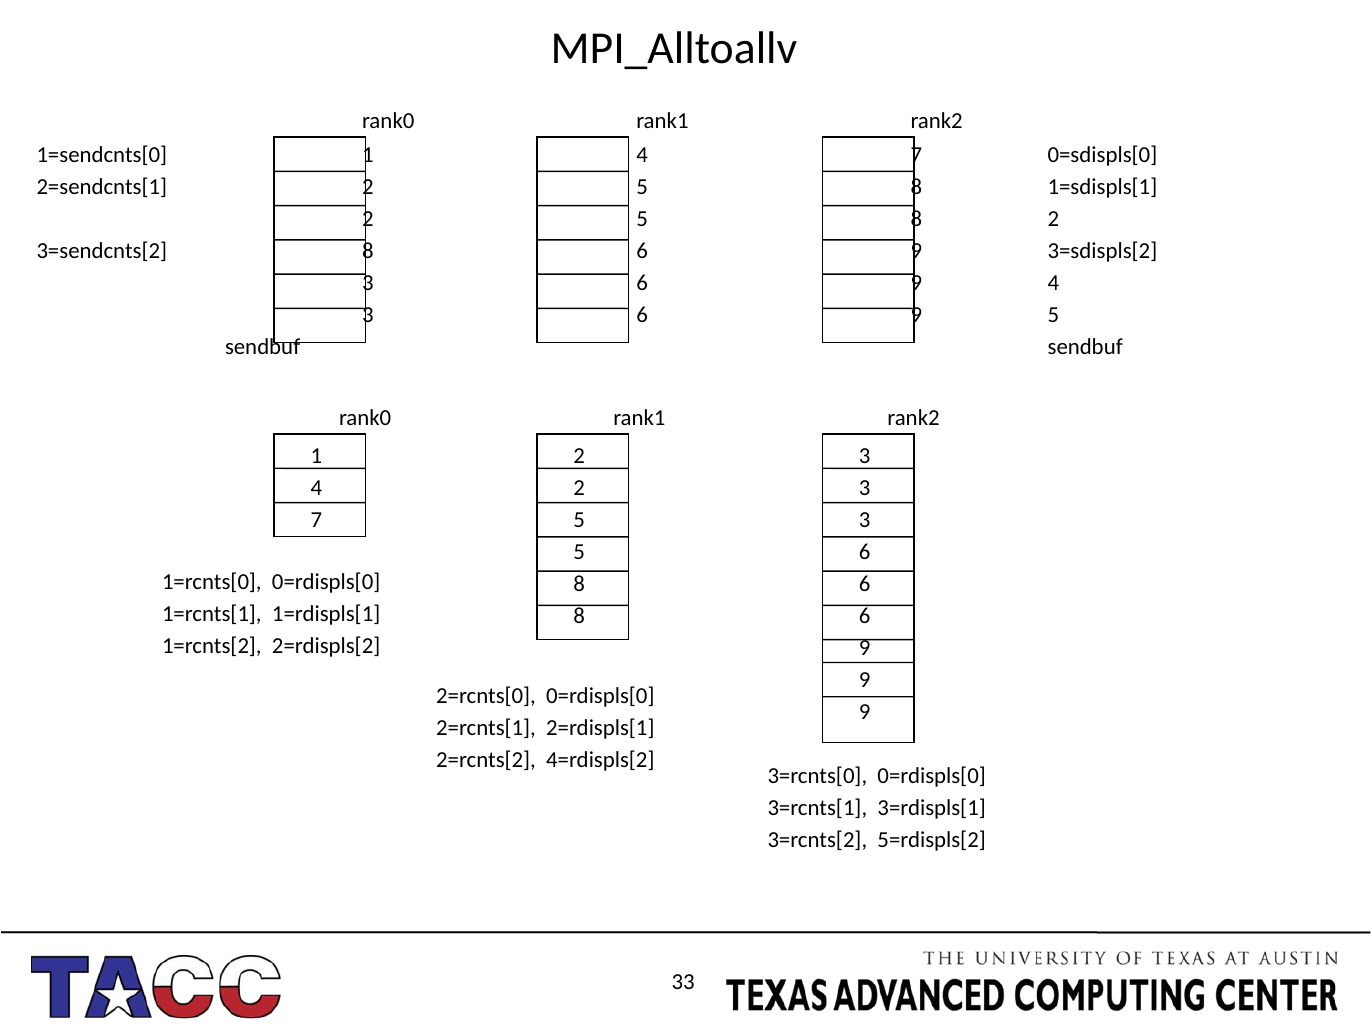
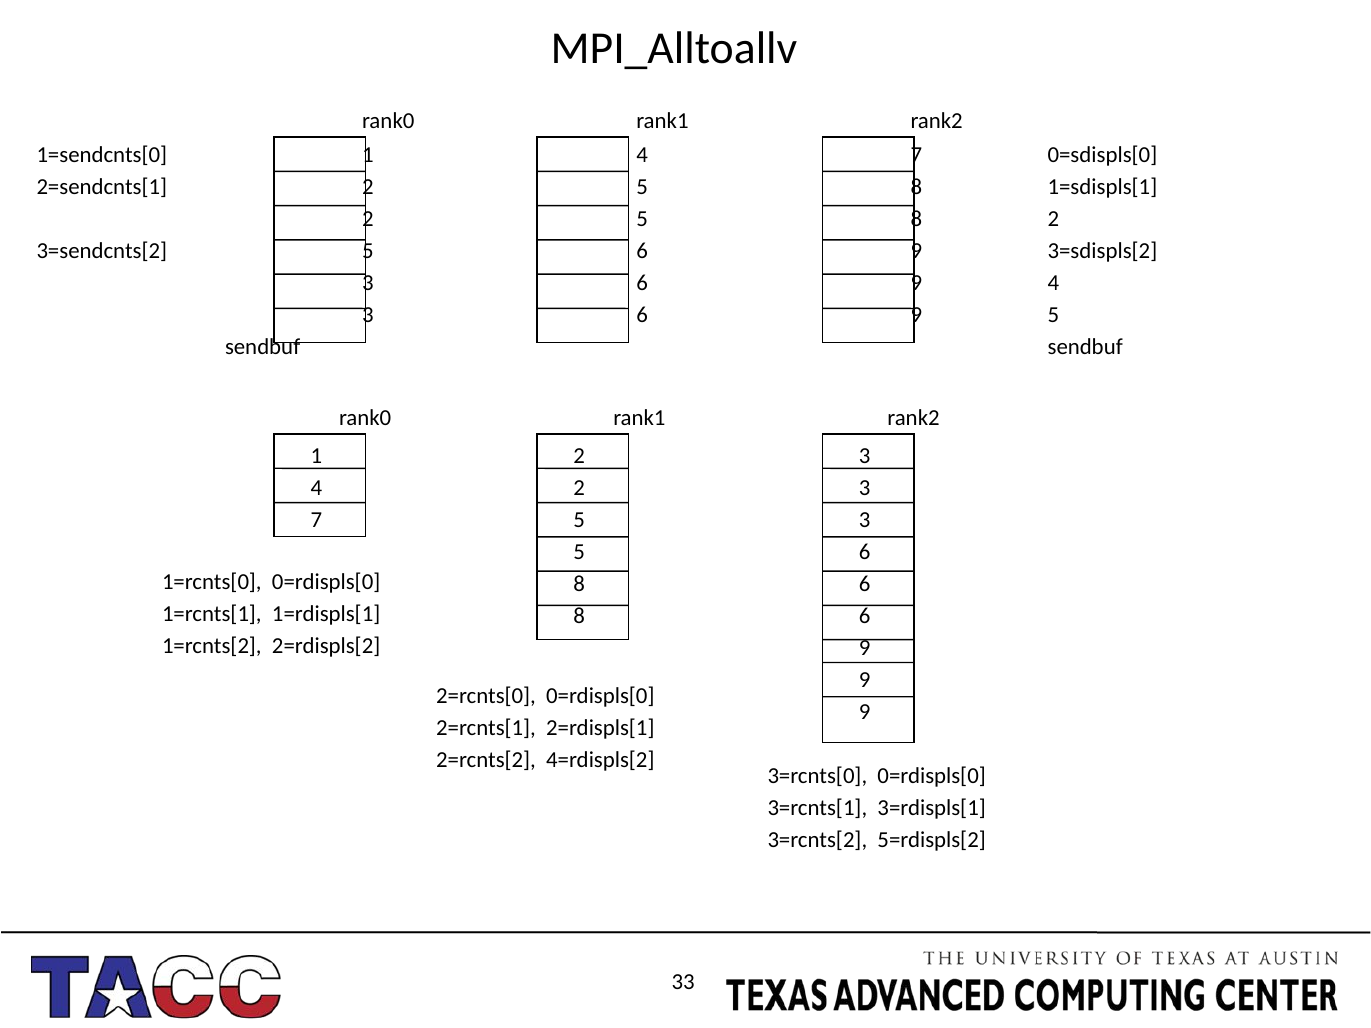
3=sendcnts[2 8: 8 -> 5
